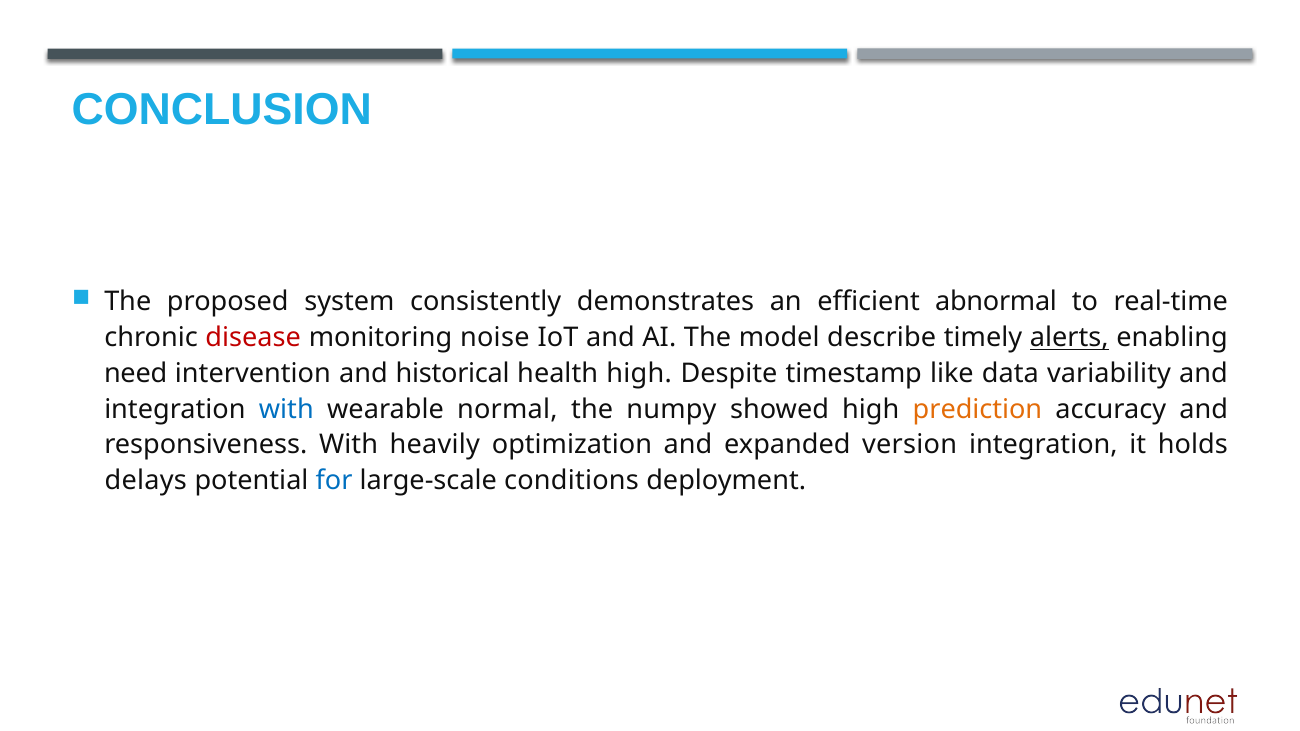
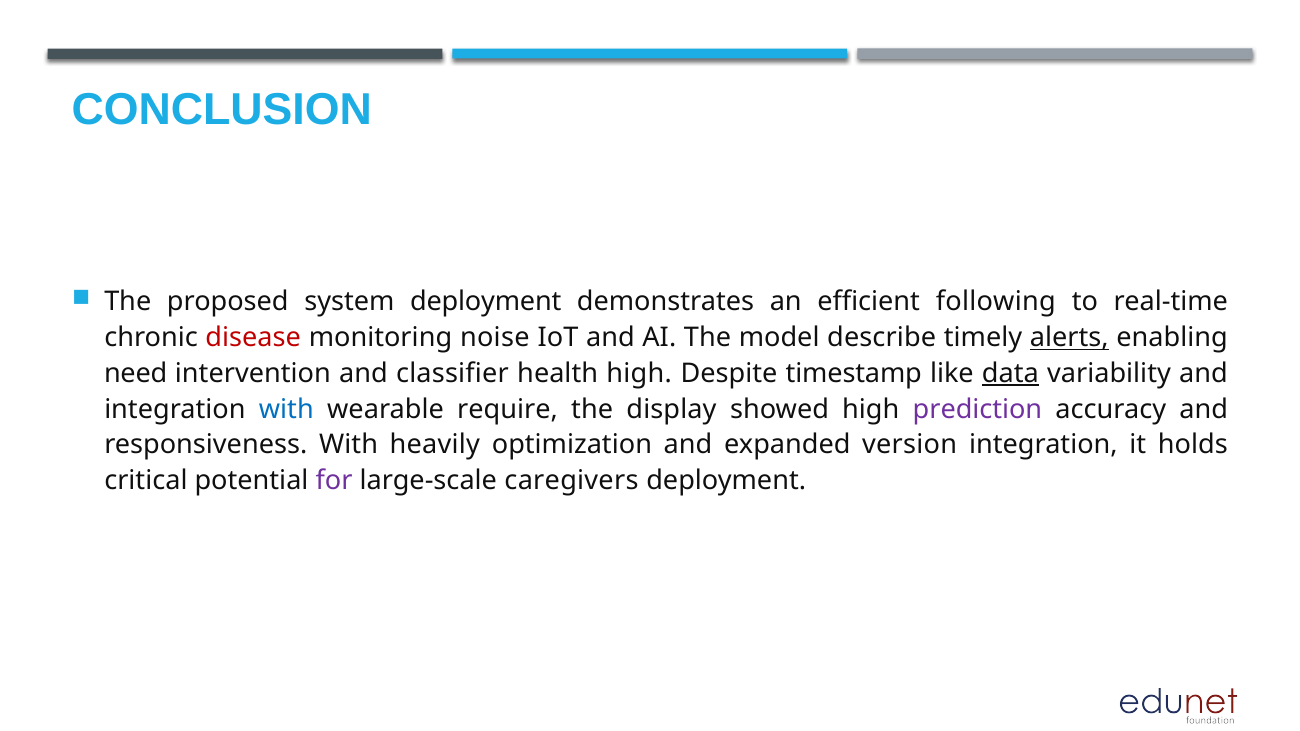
system consistently: consistently -> deployment
abnormal: abnormal -> following
historical: historical -> classifier
data underline: none -> present
normal: normal -> require
numpy: numpy -> display
prediction colour: orange -> purple
delays: delays -> critical
for colour: blue -> purple
conditions: conditions -> caregivers
